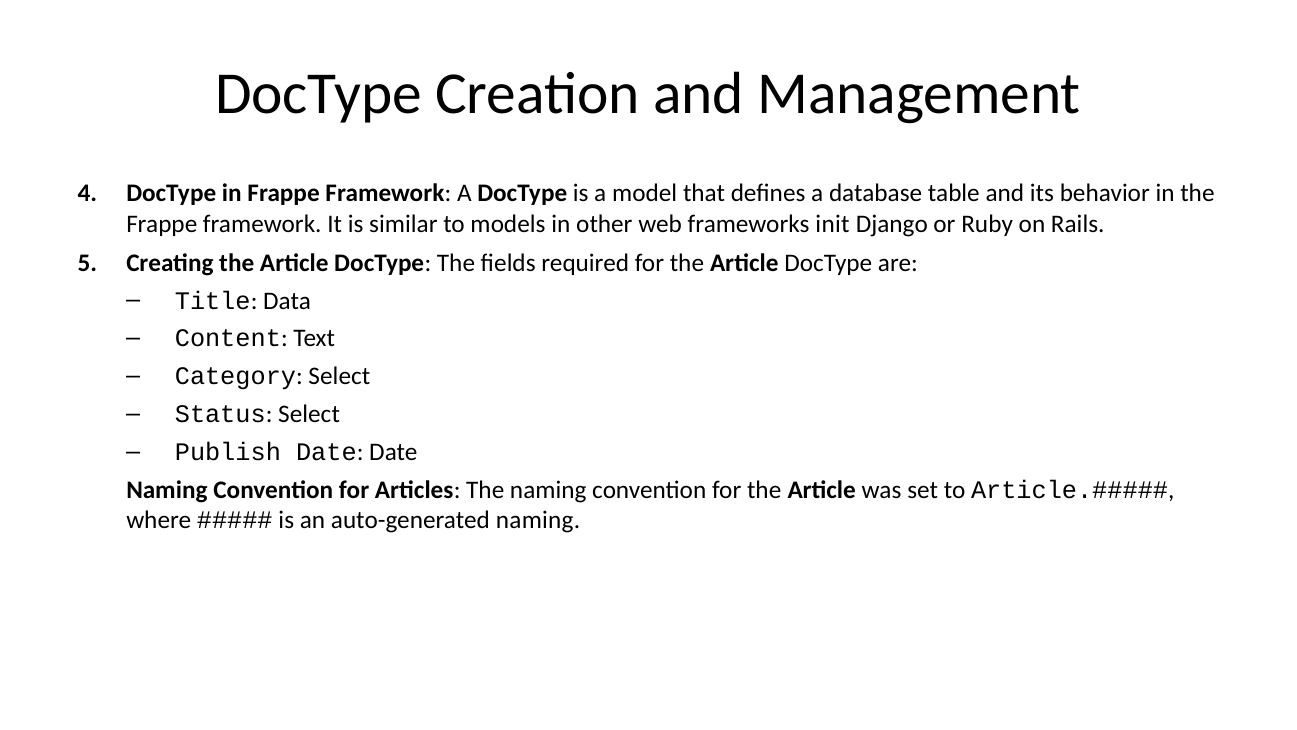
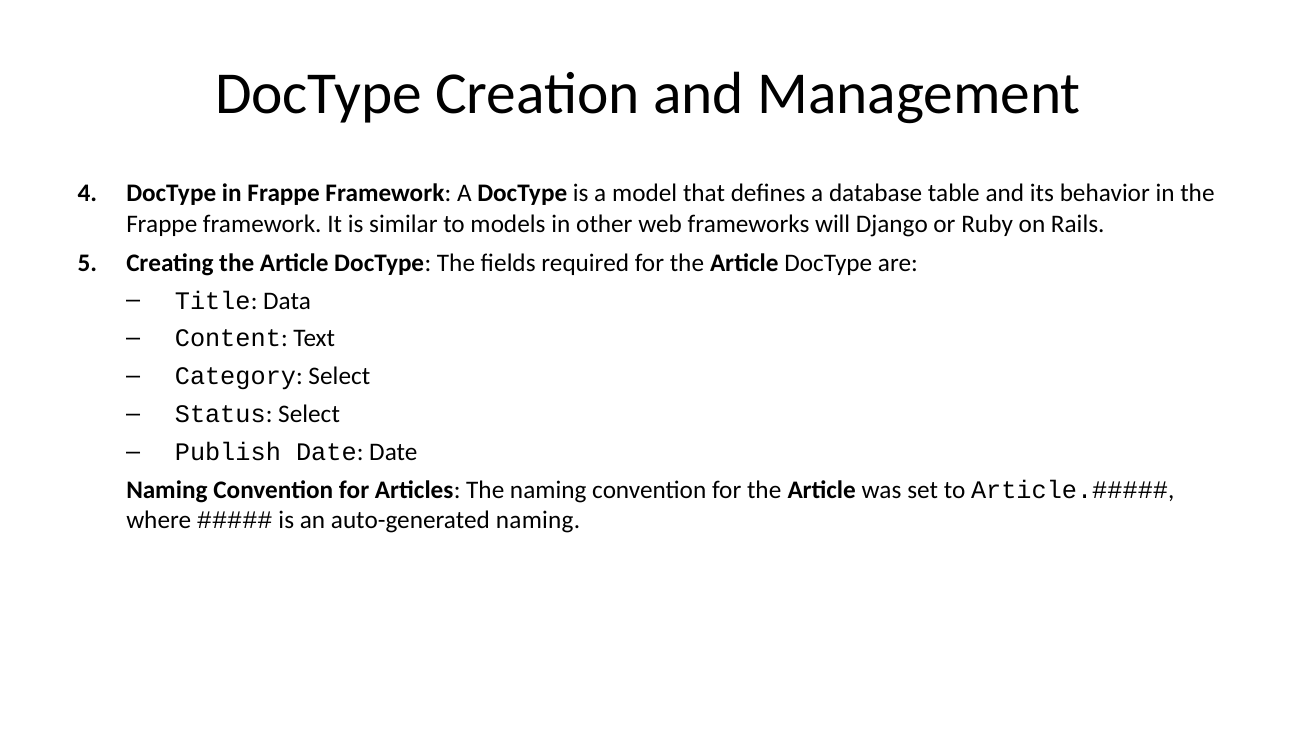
init: init -> will
